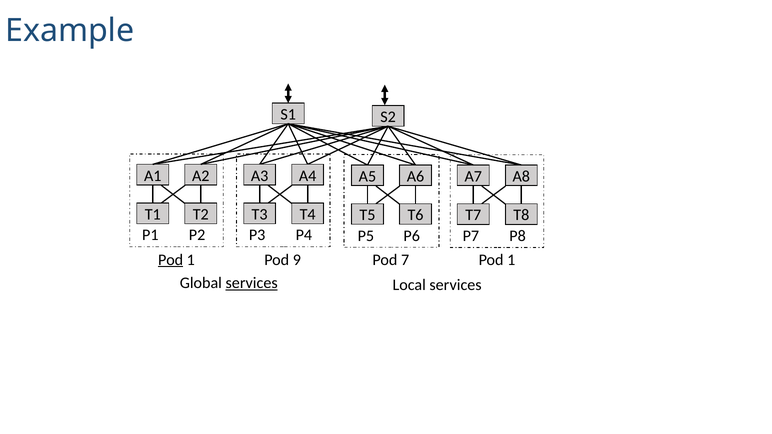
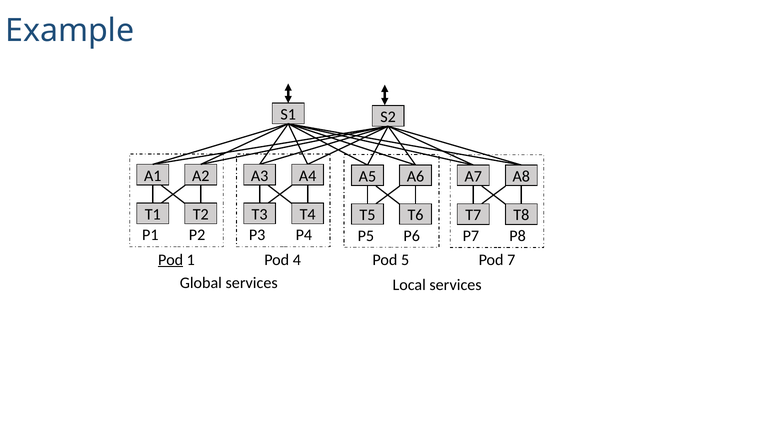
9: 9 -> 4
7: 7 -> 5
1 at (511, 260): 1 -> 7
services at (252, 283) underline: present -> none
